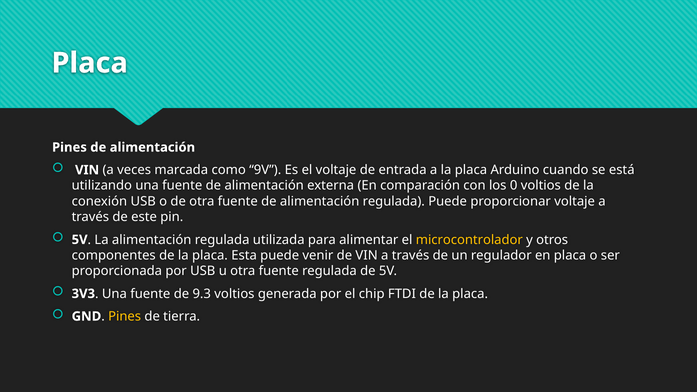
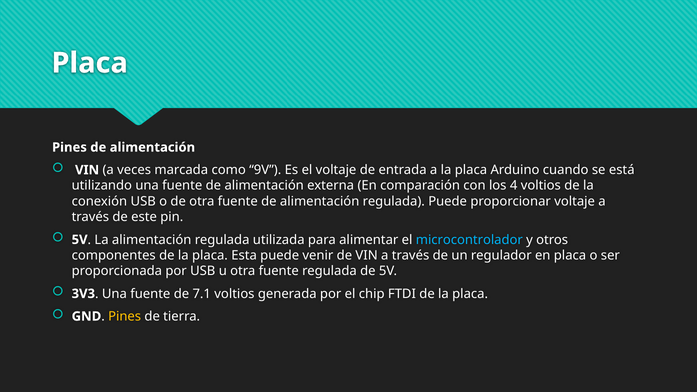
0: 0 -> 4
microcontrolador colour: yellow -> light blue
9.3: 9.3 -> 7.1
